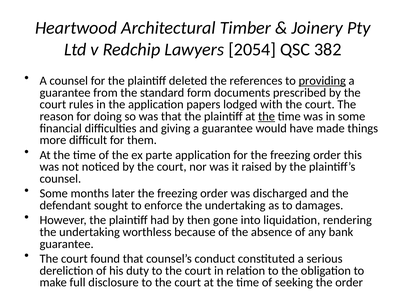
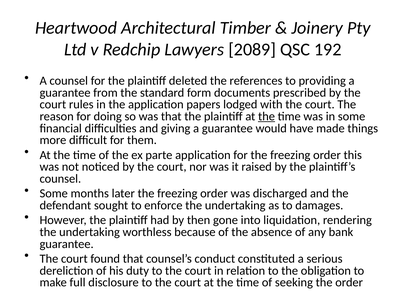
2054: 2054 -> 2089
382: 382 -> 192
providing underline: present -> none
